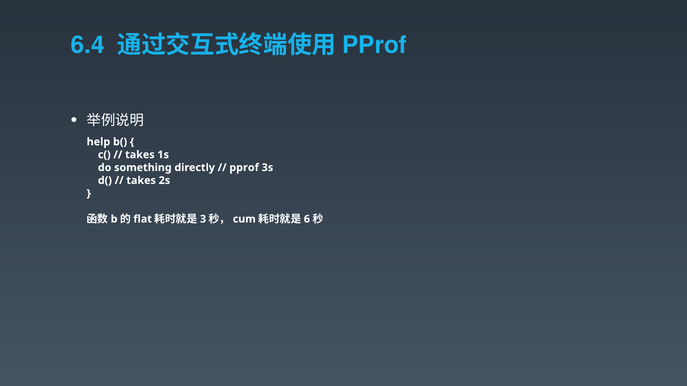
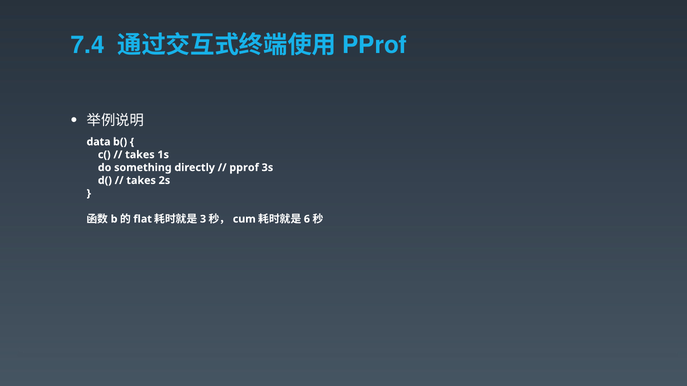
6.4: 6.4 -> 7.4
help: help -> data
